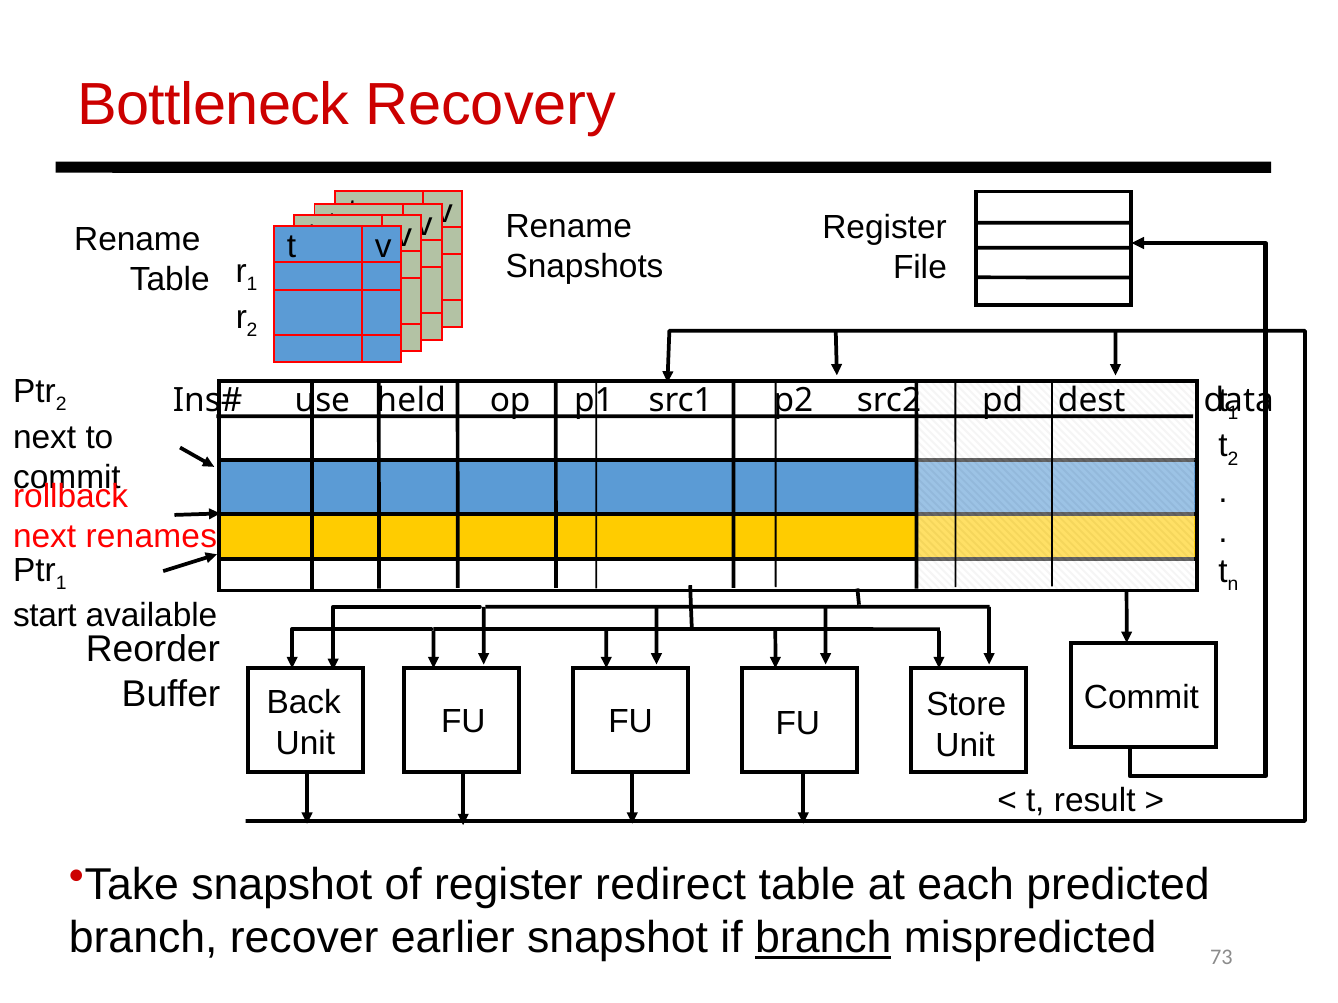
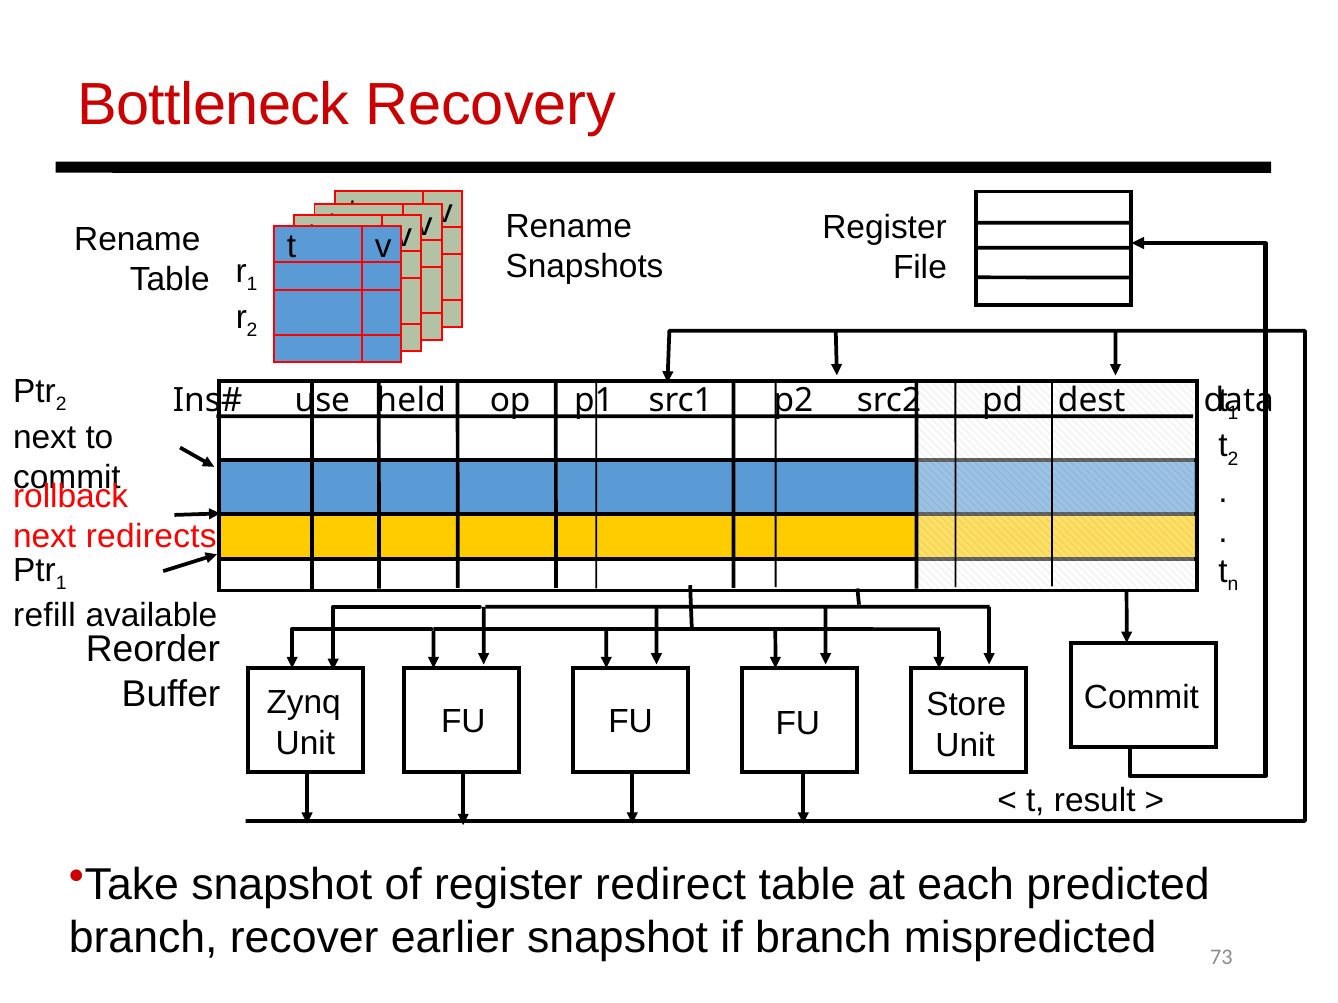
renames: renames -> redirects
start: start -> refill
Back: Back -> Zynq
branch at (823, 938) underline: present -> none
